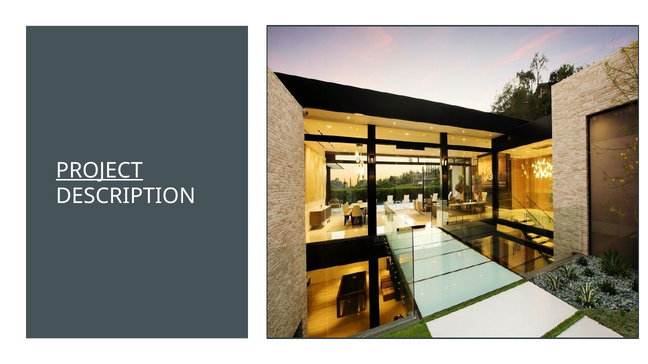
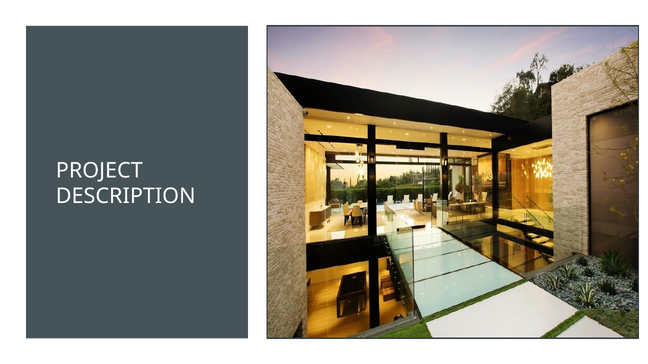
PROJECT underline: present -> none
